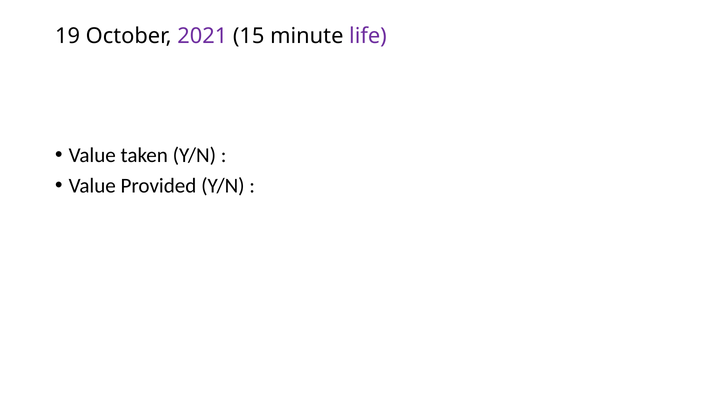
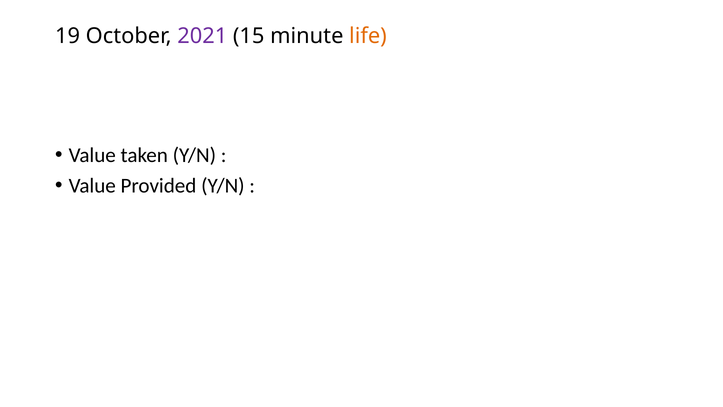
life colour: purple -> orange
